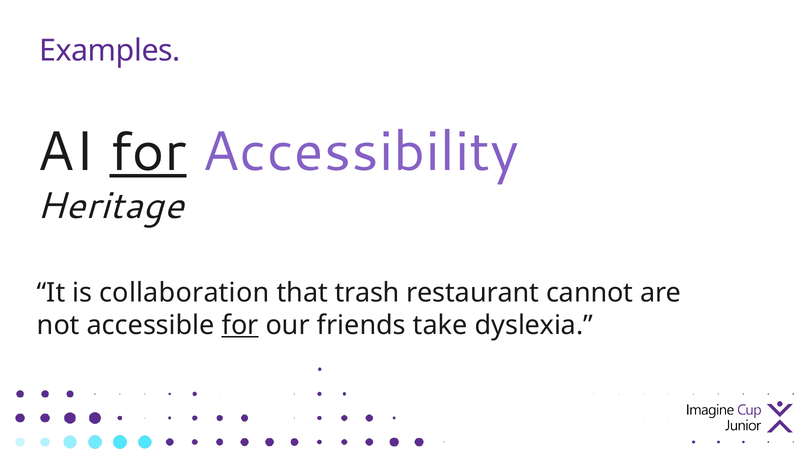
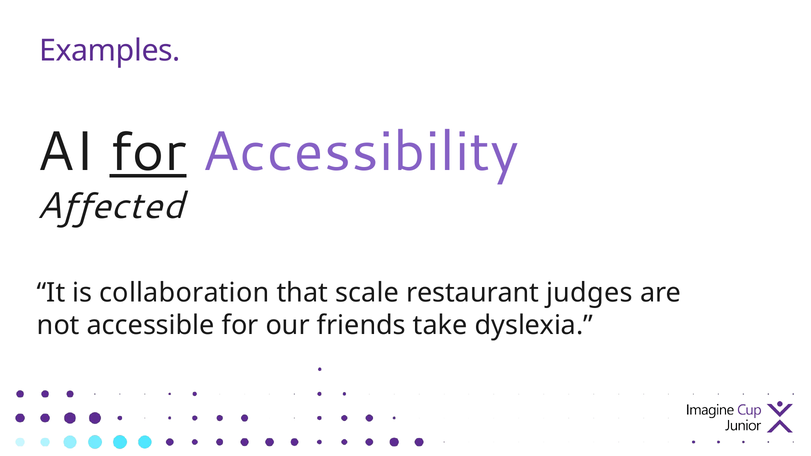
Heritage: Heritage -> Affected
trash: trash -> scale
cannot: cannot -> judges
for at (240, 325) underline: present -> none
